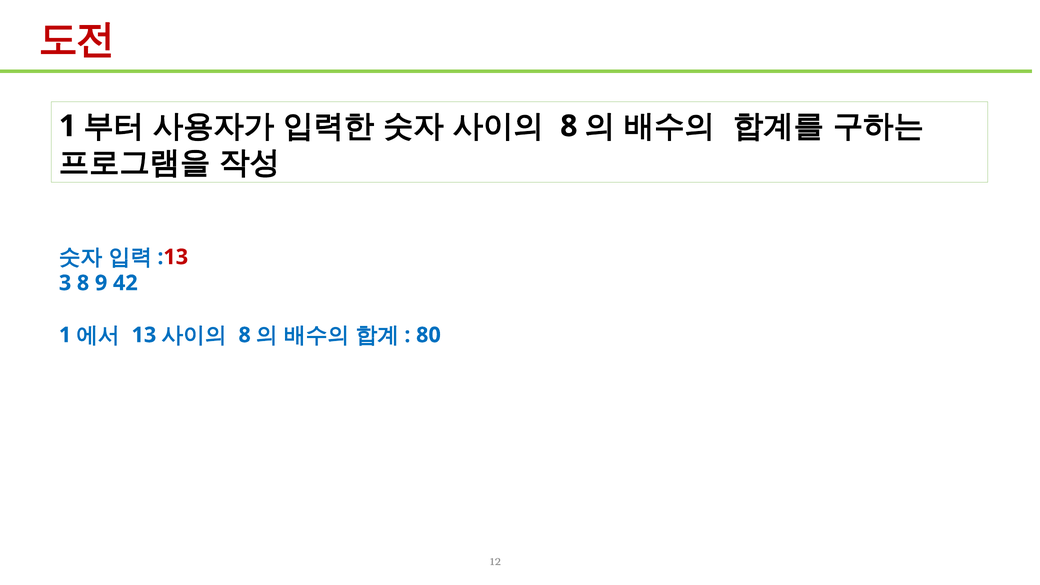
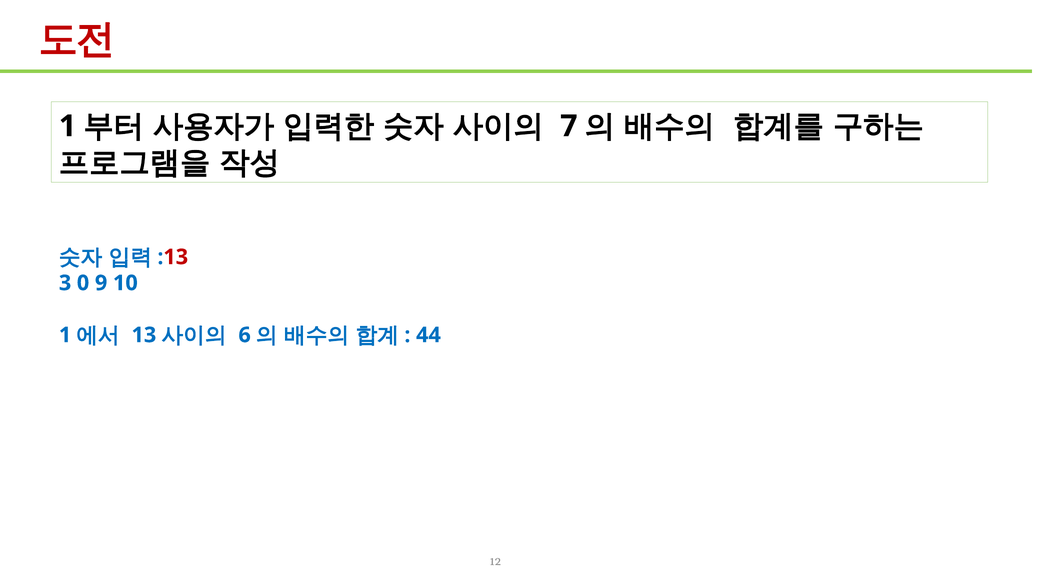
8 at (569, 126): 8 -> 7
3 8: 8 -> 0
42: 42 -> 10
8 at (245, 335): 8 -> 6
80: 80 -> 44
